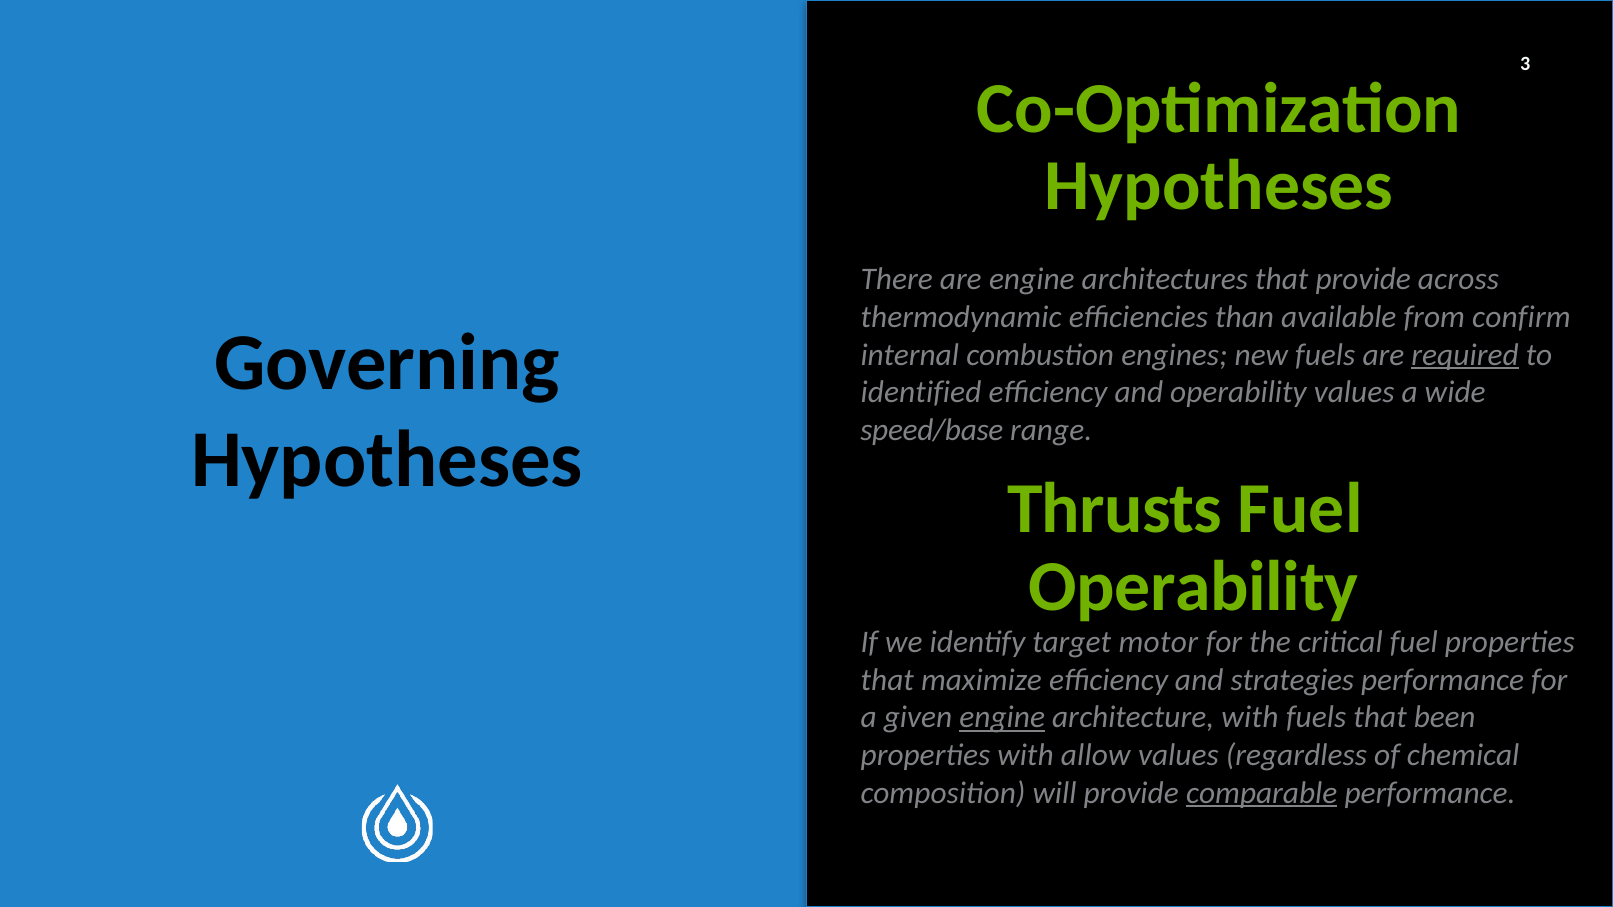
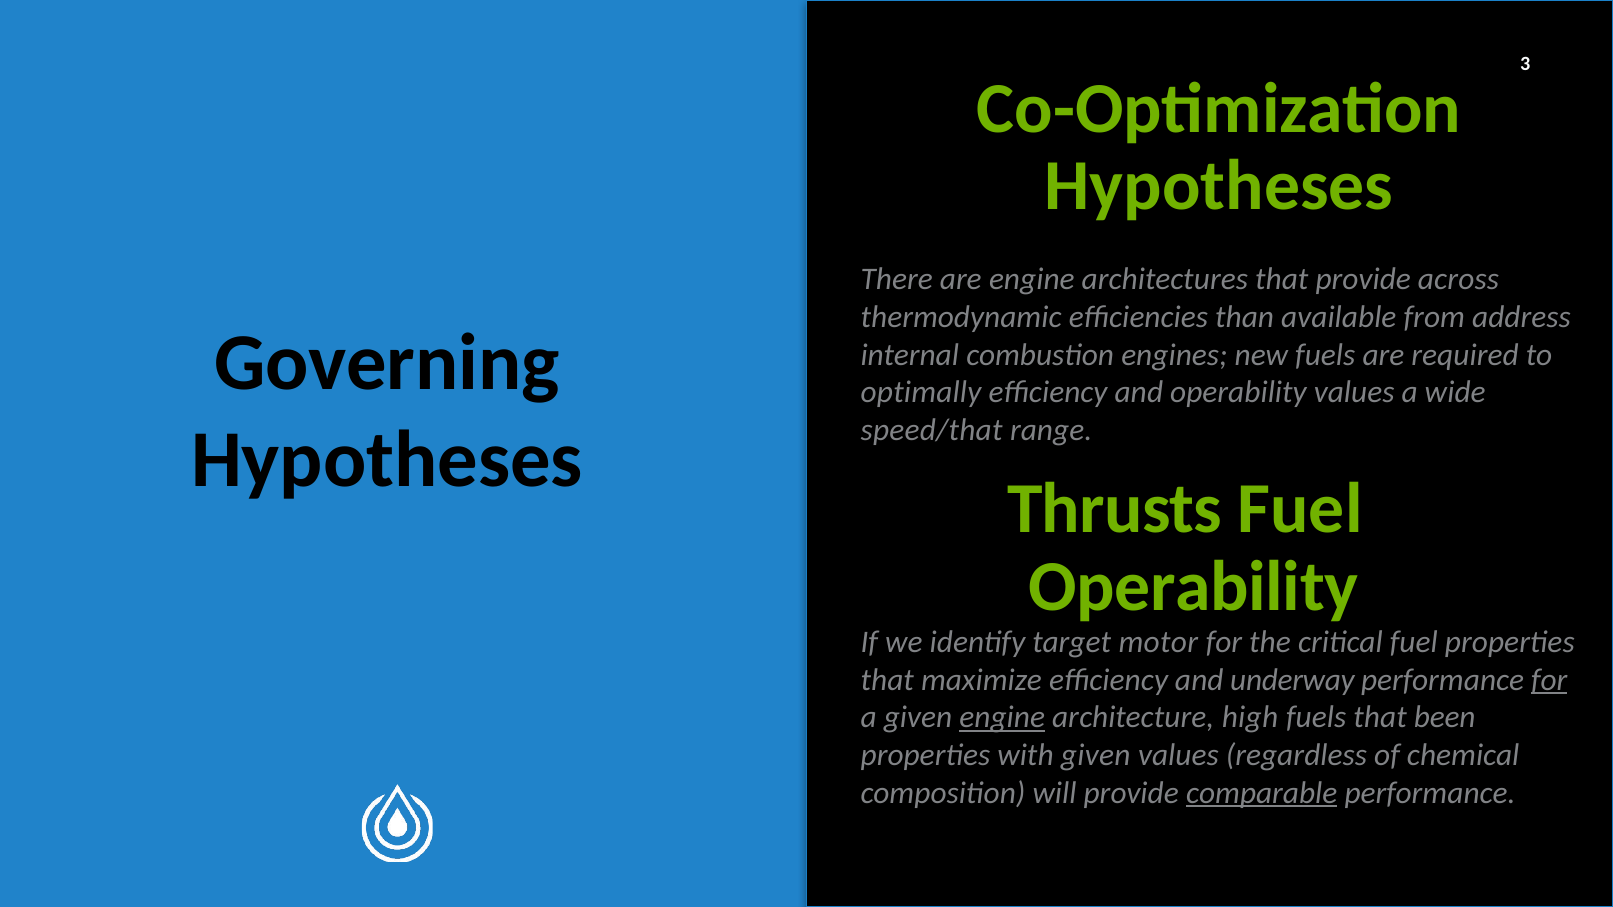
confirm: confirm -> address
required underline: present -> none
identified: identified -> optimally
speed/base: speed/base -> speed/that
strategies: strategies -> underway
for at (1549, 680) underline: none -> present
architecture with: with -> high
with allow: allow -> given
